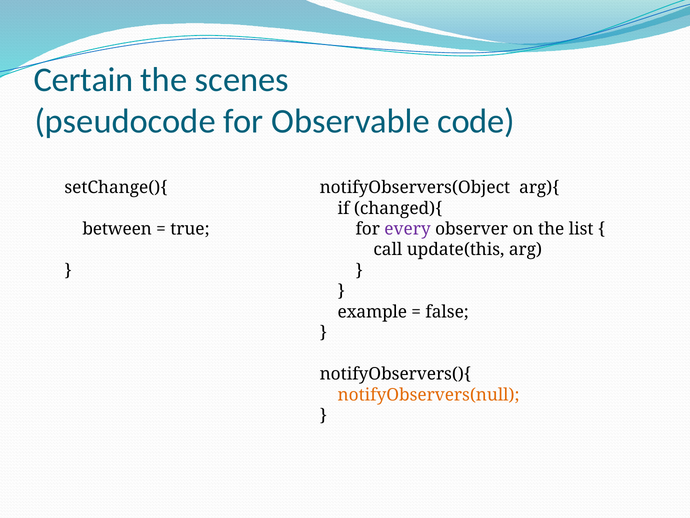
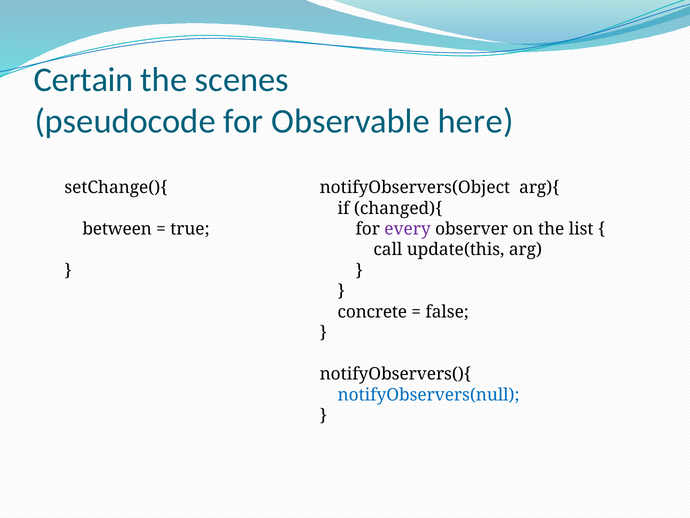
code: code -> here
example: example -> concrete
notifyObservers(null colour: orange -> blue
